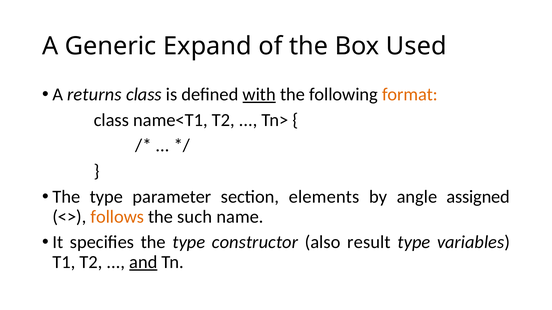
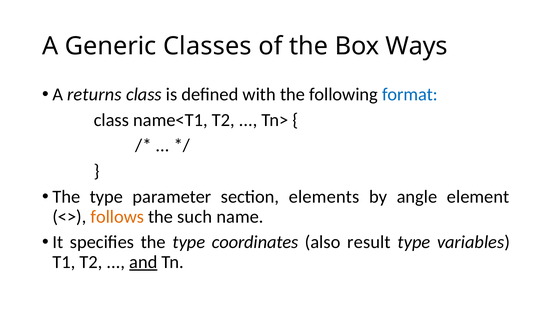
Expand: Expand -> Classes
Used: Used -> Ways
with underline: present -> none
format colour: orange -> blue
assigned: assigned -> element
constructor: constructor -> coordinates
